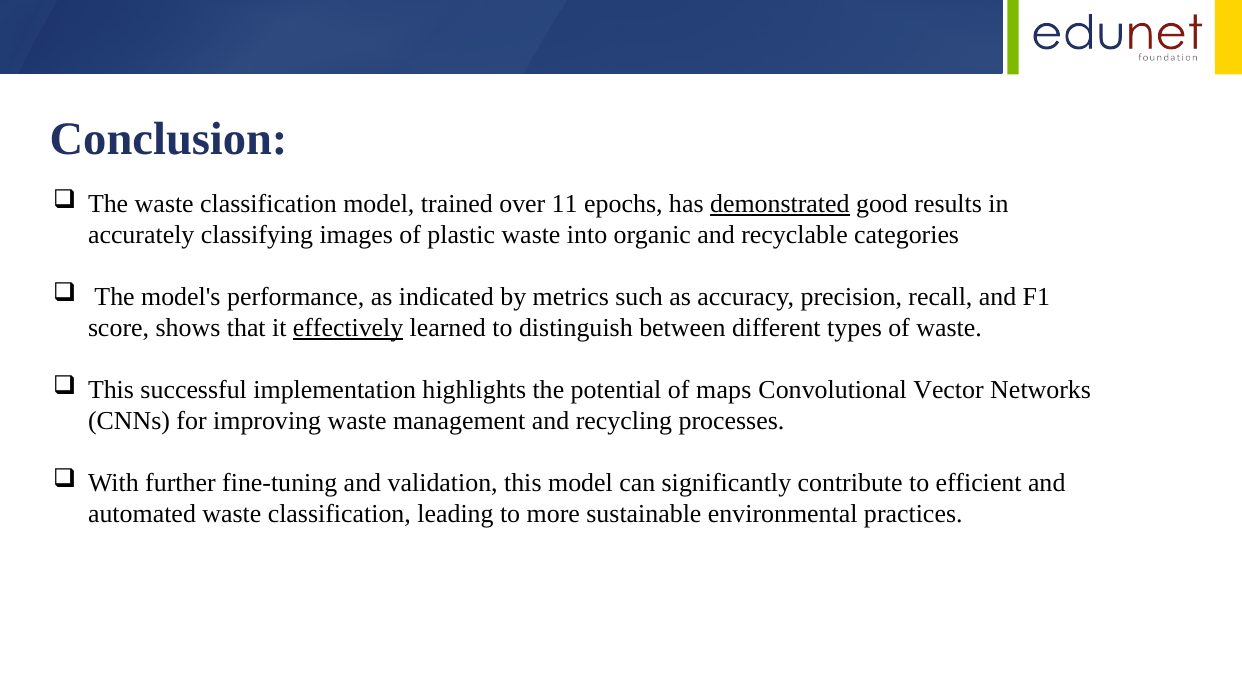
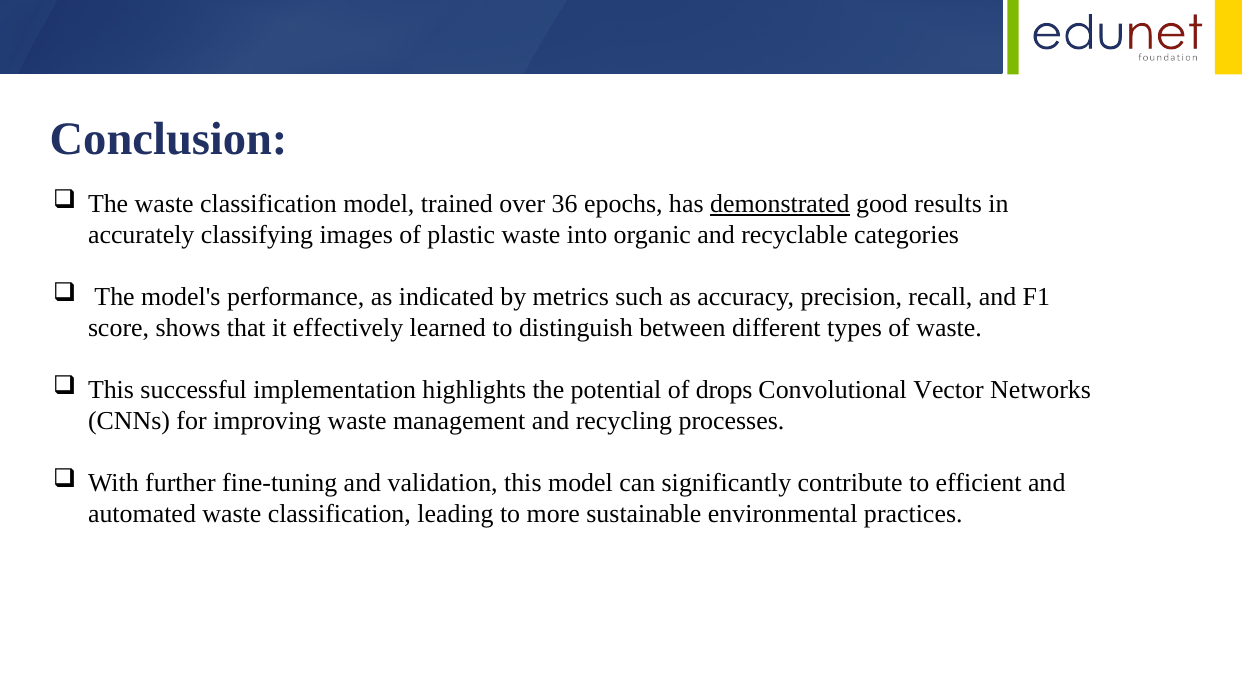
11: 11 -> 36
effectively underline: present -> none
maps: maps -> drops
